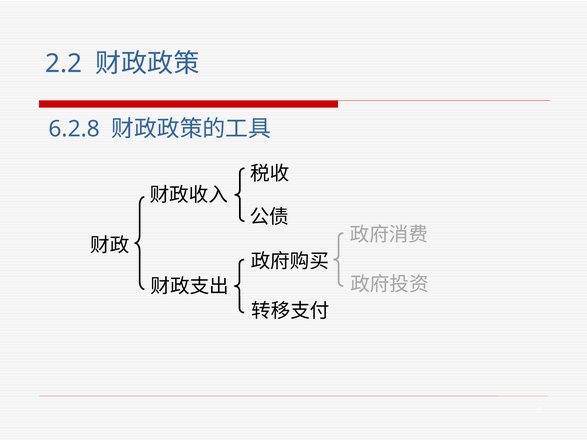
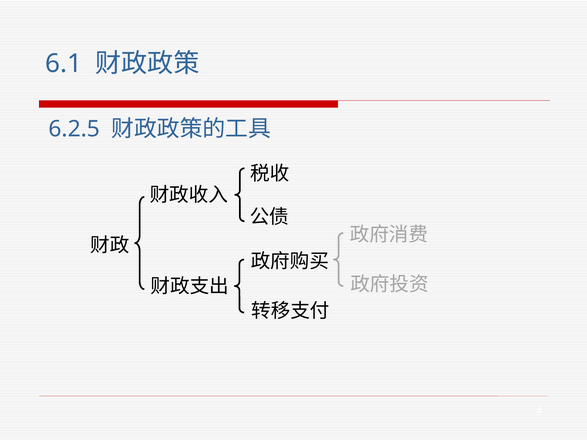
2.2: 2.2 -> 6.1
6.2.8: 6.2.8 -> 6.2.5
